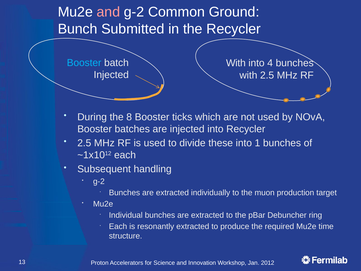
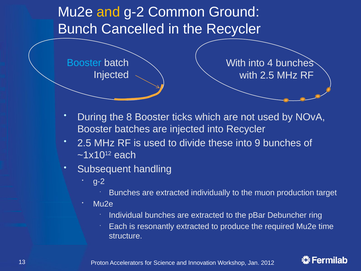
and at (108, 12) colour: pink -> yellow
Submitted: Submitted -> Cancelled
1: 1 -> 9
